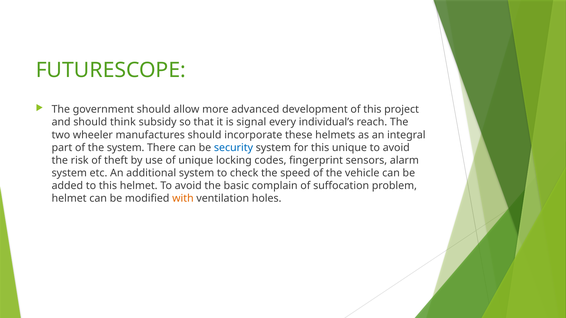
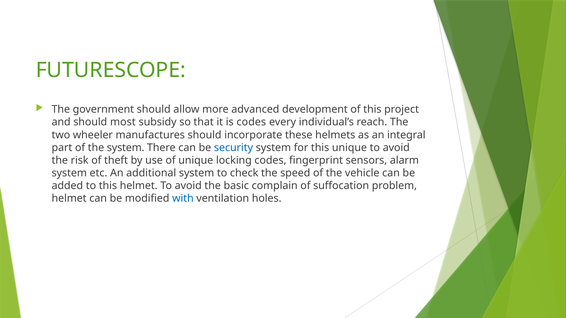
think: think -> most
is signal: signal -> codes
with colour: orange -> blue
